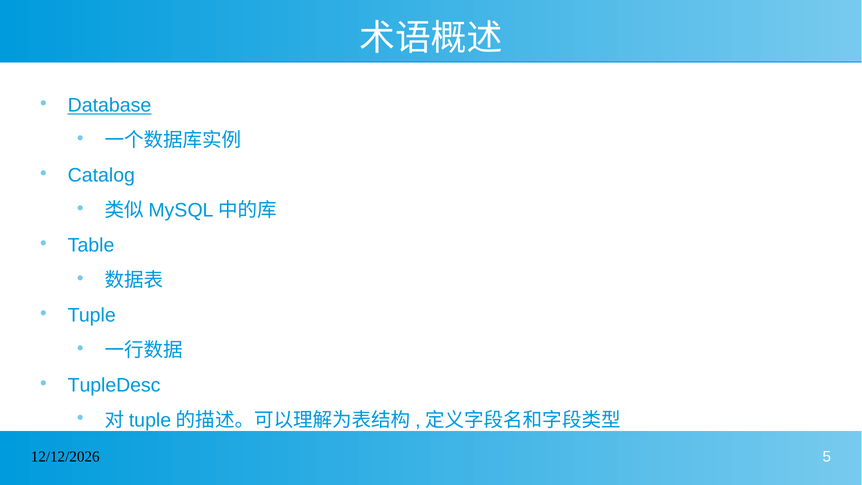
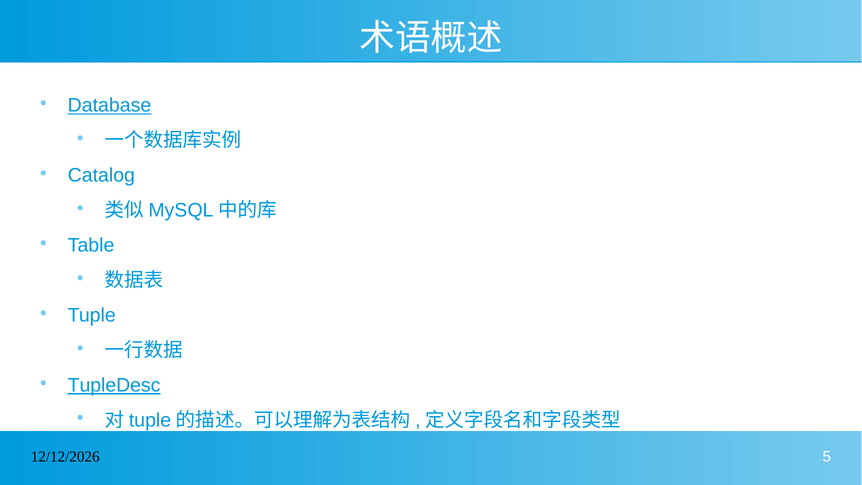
TupleDesc underline: none -> present
